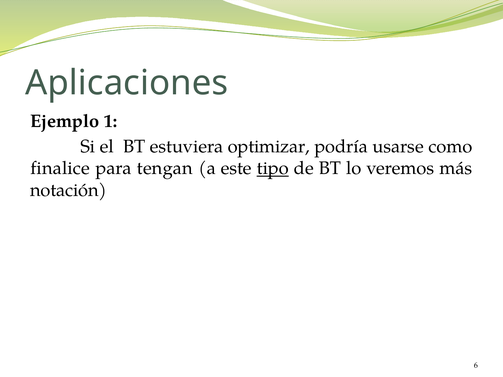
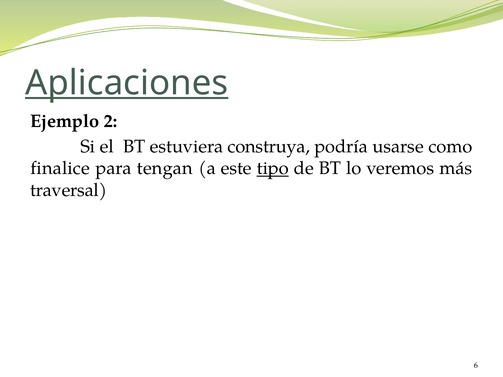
Aplicaciones underline: none -> present
1: 1 -> 2
optimizar: optimizar -> construya
notación: notación -> traversal
